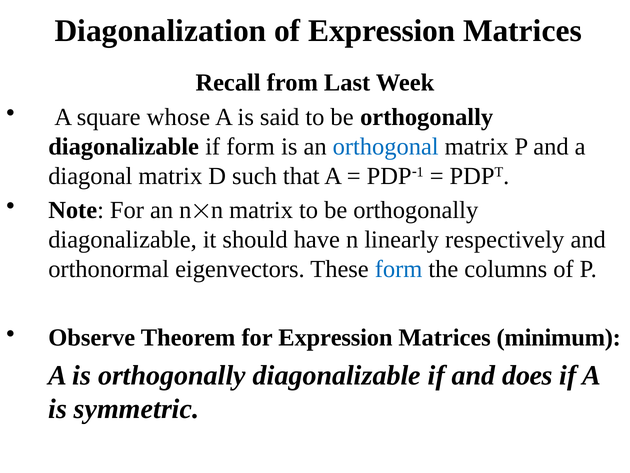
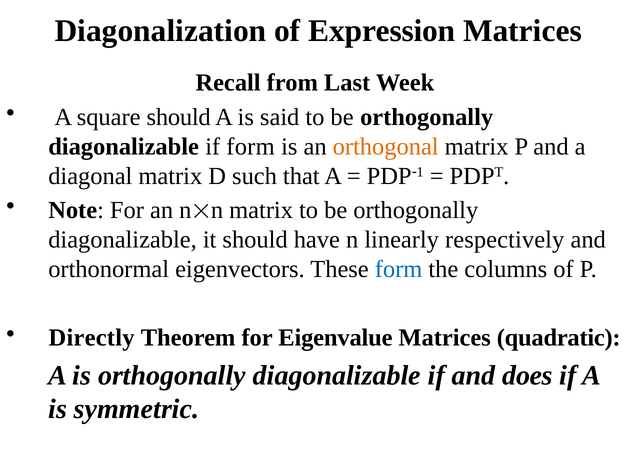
square whose: whose -> should
orthogonal colour: blue -> orange
Observe: Observe -> Directly
for Expression: Expression -> Eigenvalue
minimum: minimum -> quadratic
